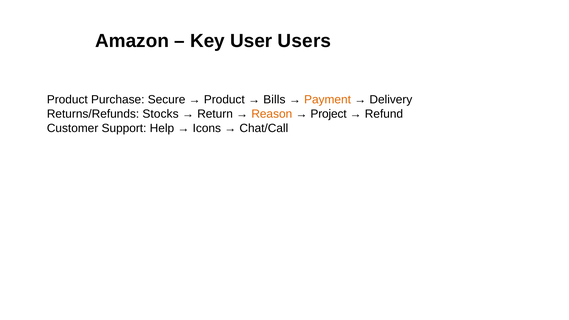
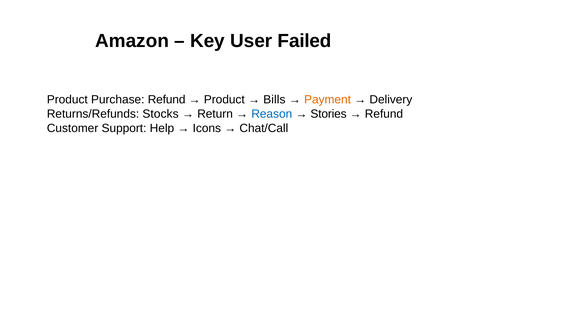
Users: Users -> Failed
Purchase Secure: Secure -> Refund
Reason colour: orange -> blue
Project: Project -> Stories
